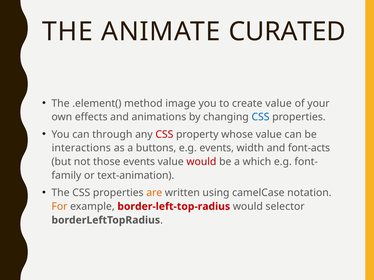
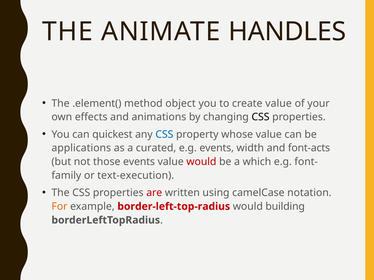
CURATED: CURATED -> HANDLES
image: image -> object
CSS at (261, 117) colour: blue -> black
through: through -> quickest
CSS at (164, 135) colour: red -> blue
interactions: interactions -> applications
buttons: buttons -> curated
text-animation: text-animation -> text-execution
are colour: orange -> red
selector: selector -> building
